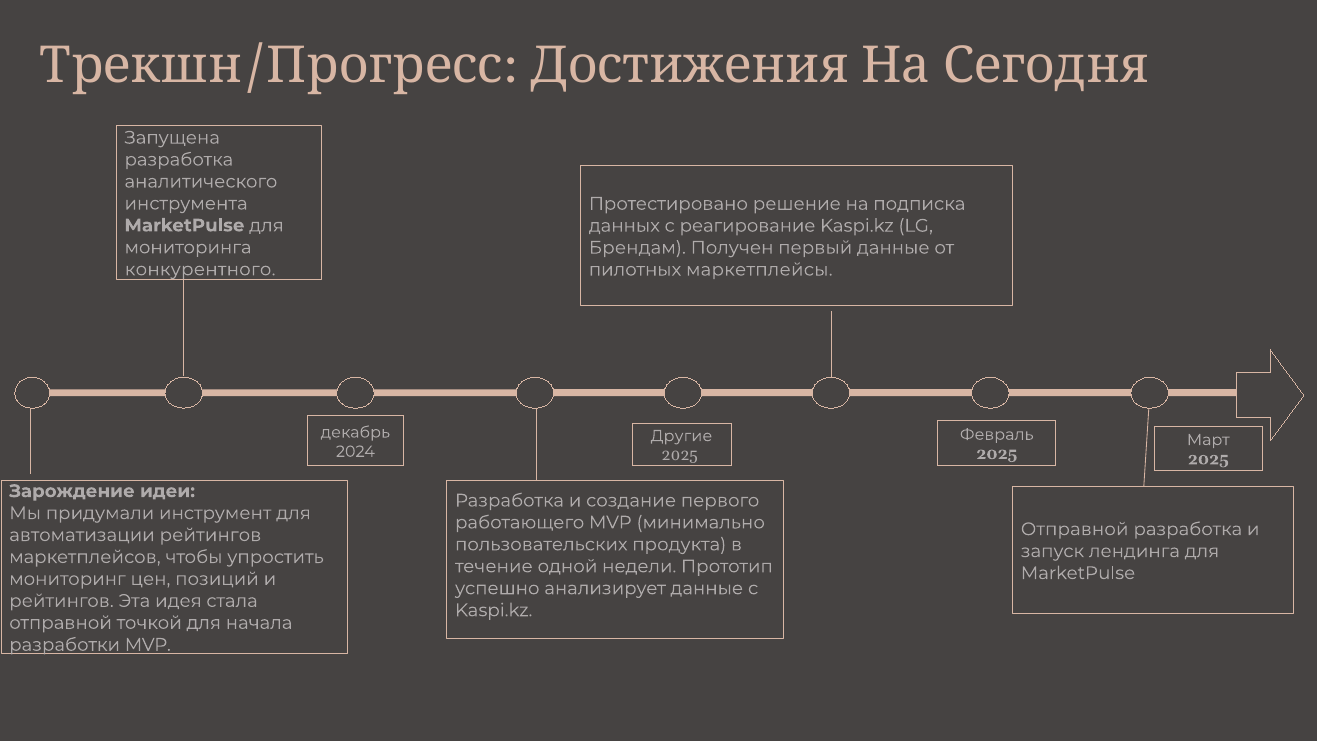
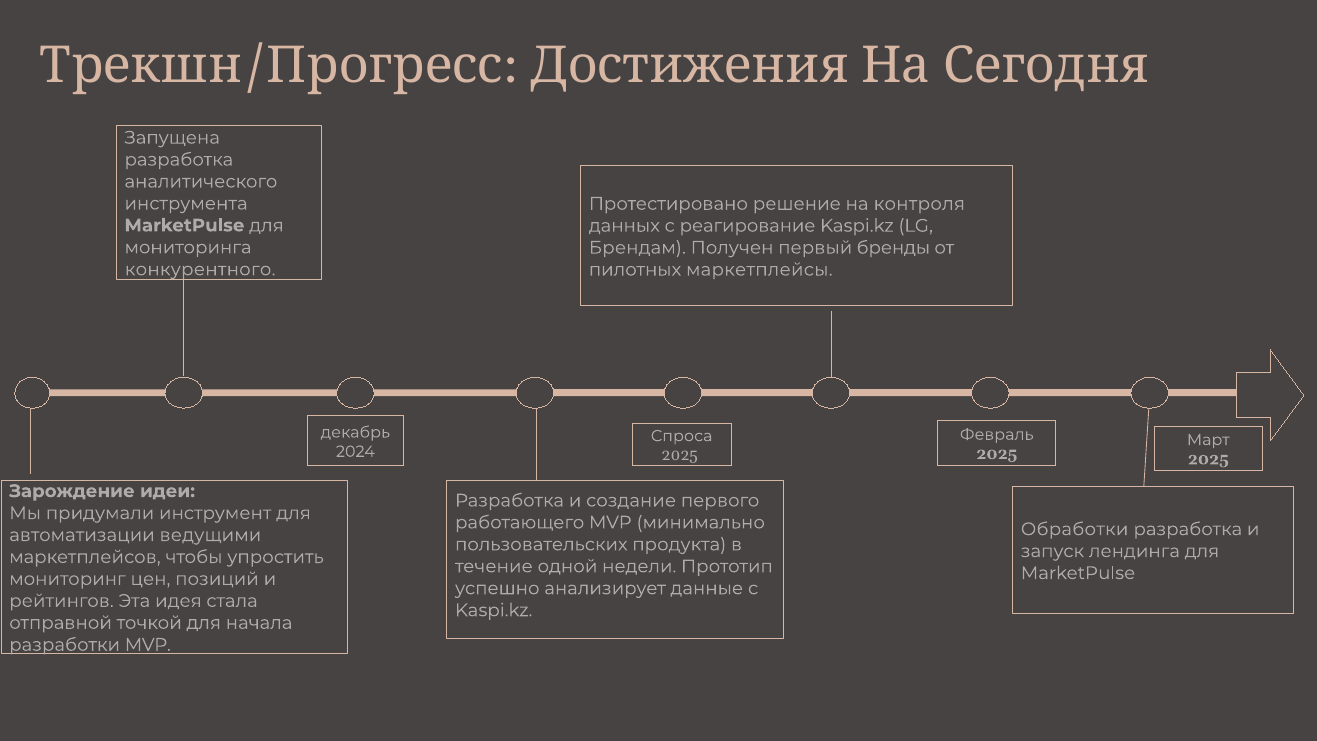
подписка: подписка -> контроля
первый данные: данные -> бренды
Другие: Другие -> Спроса
Отправной at (1075, 529): Отправной -> Обработки
автоматизации рейтингов: рейтингов -> ведущими
